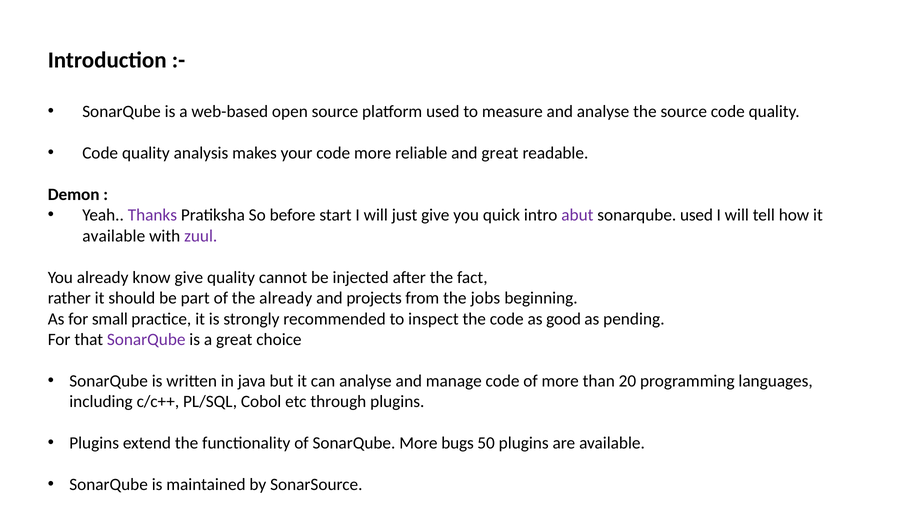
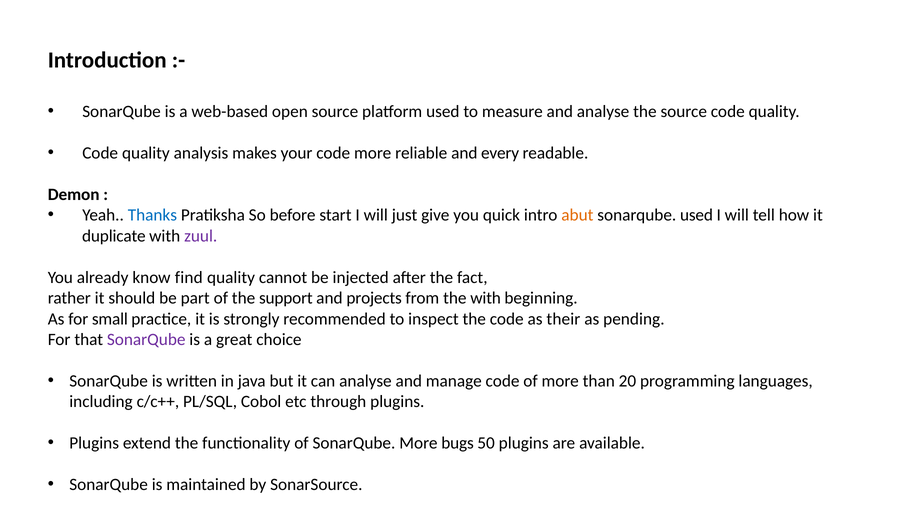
and great: great -> every
Thanks colour: purple -> blue
abut colour: purple -> orange
available at (114, 236): available -> duplicate
know give: give -> find
the already: already -> support
the jobs: jobs -> with
good: good -> their
